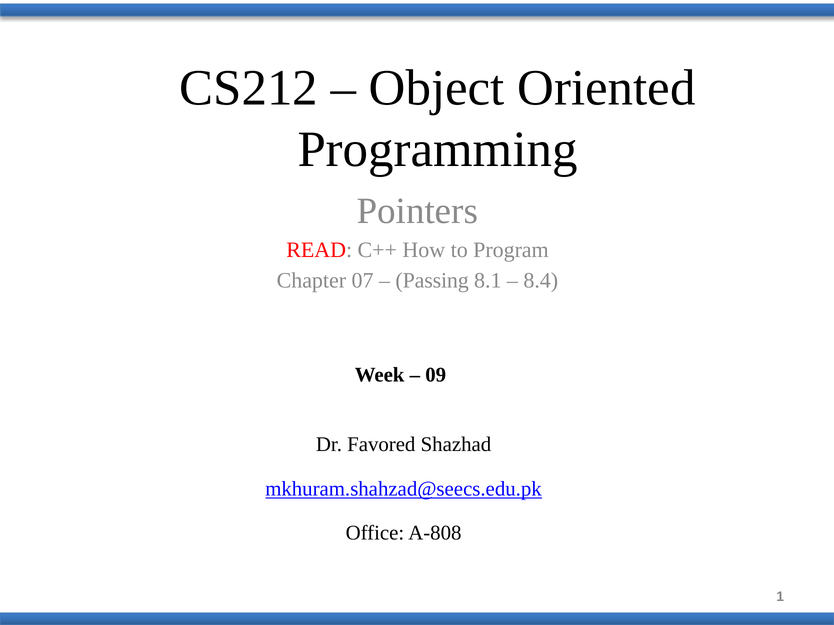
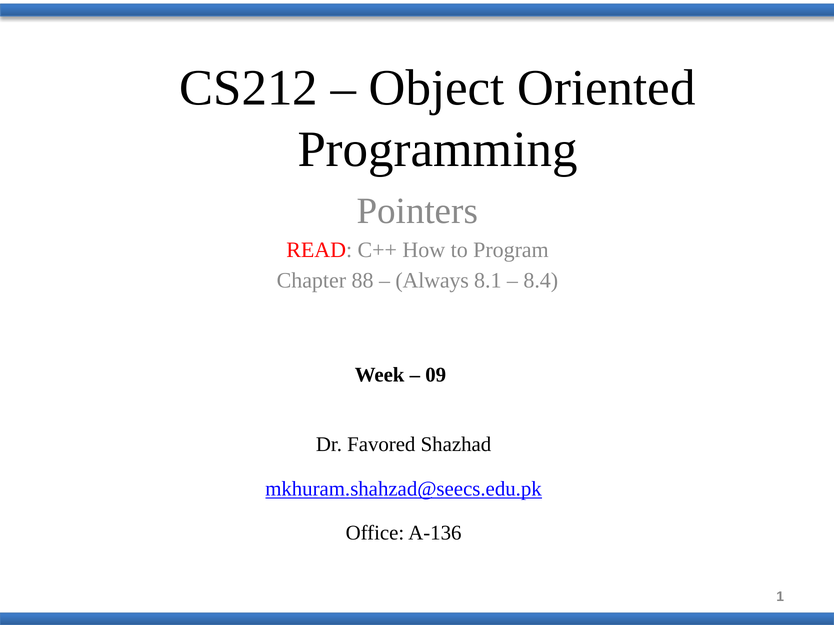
07: 07 -> 88
Passing: Passing -> Always
A-808: A-808 -> A-136
